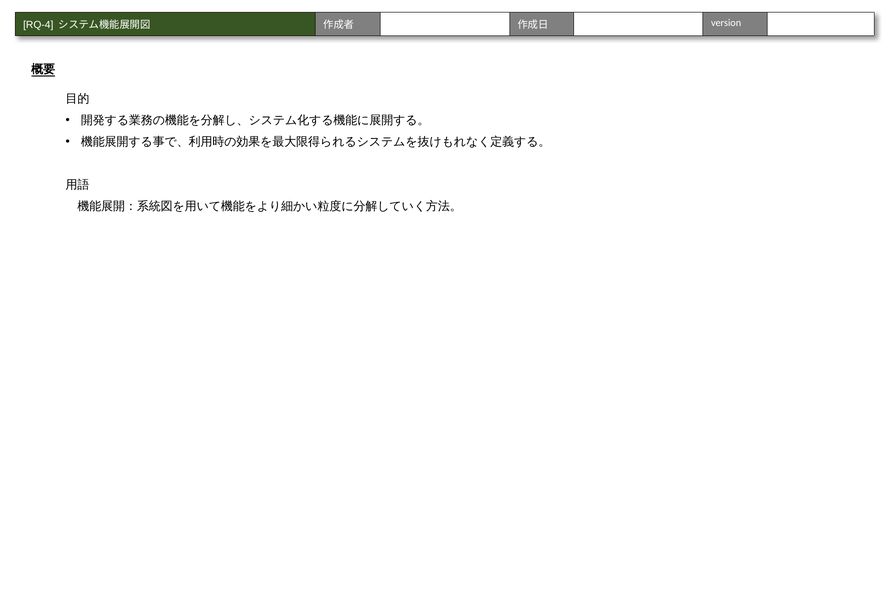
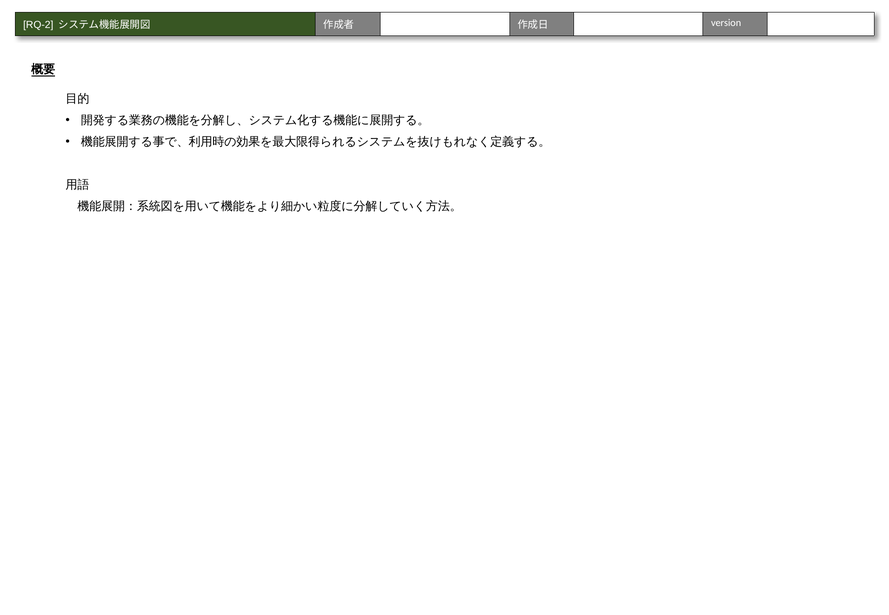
RQ-4: RQ-4 -> RQ-2
